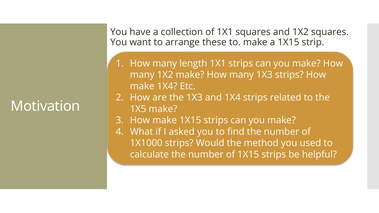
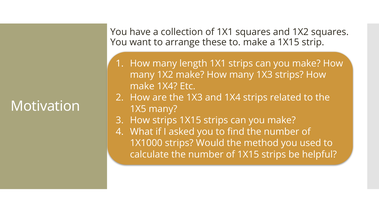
1X5 make: make -> many
make at (165, 120): make -> strips
